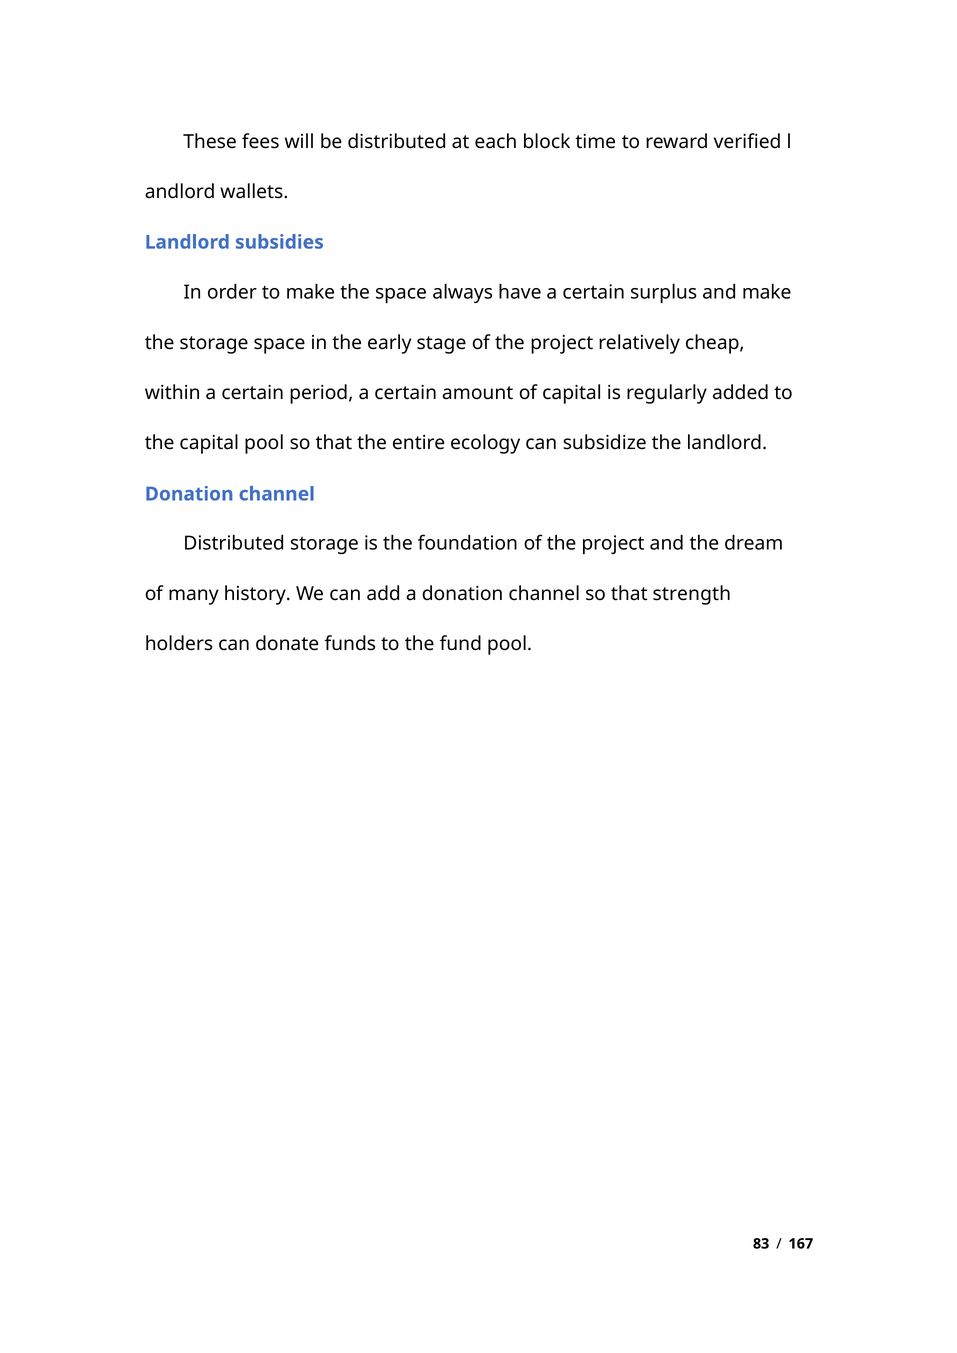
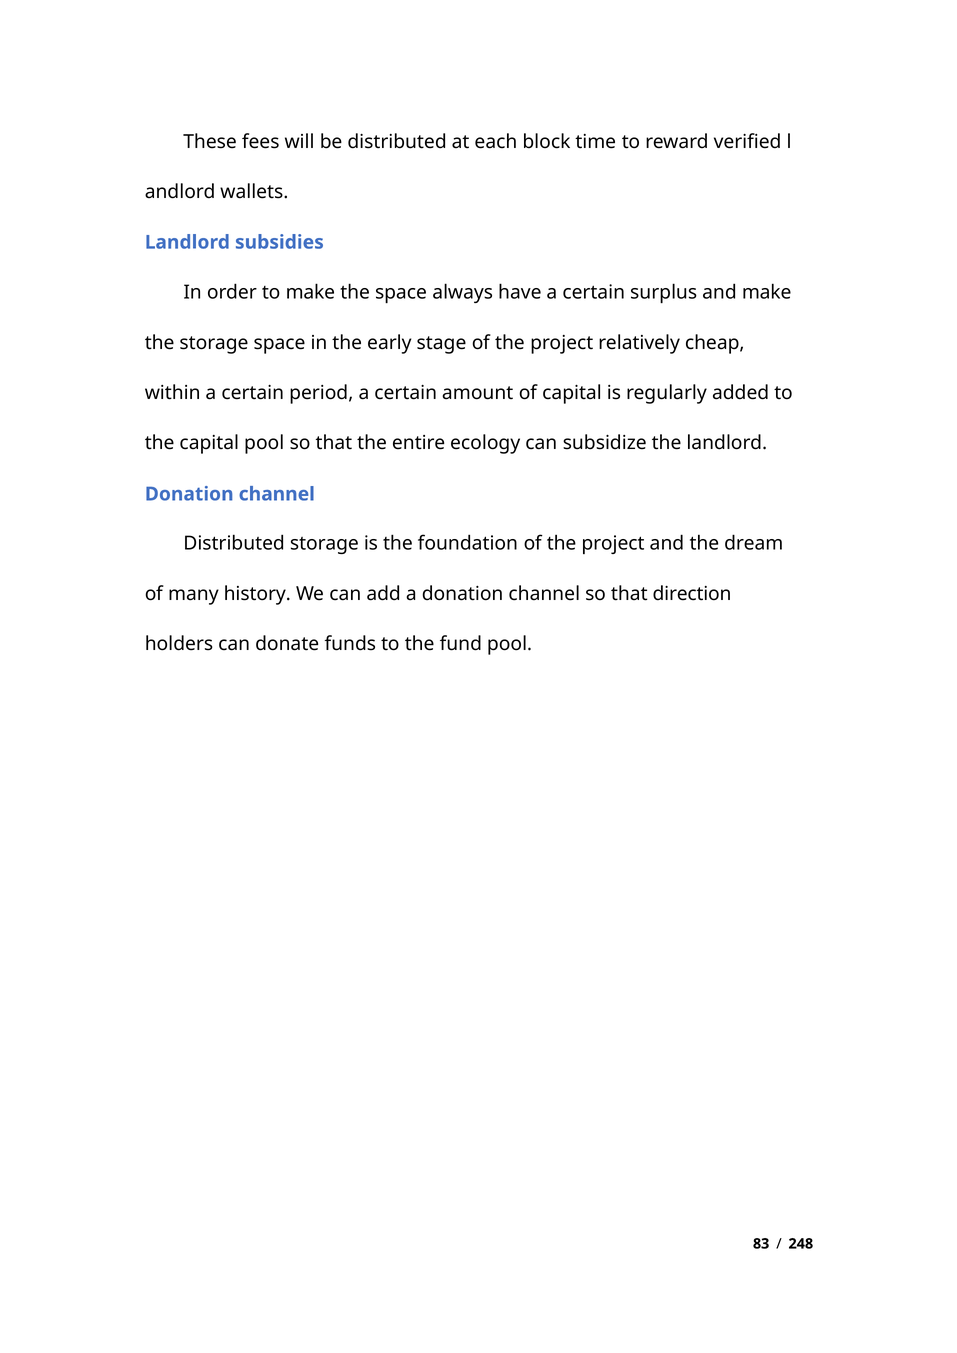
strength: strength -> direction
167: 167 -> 248
